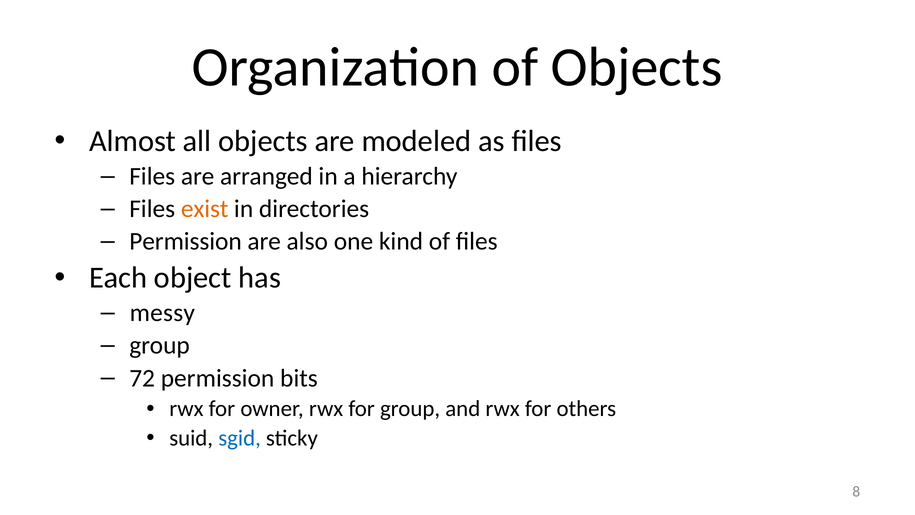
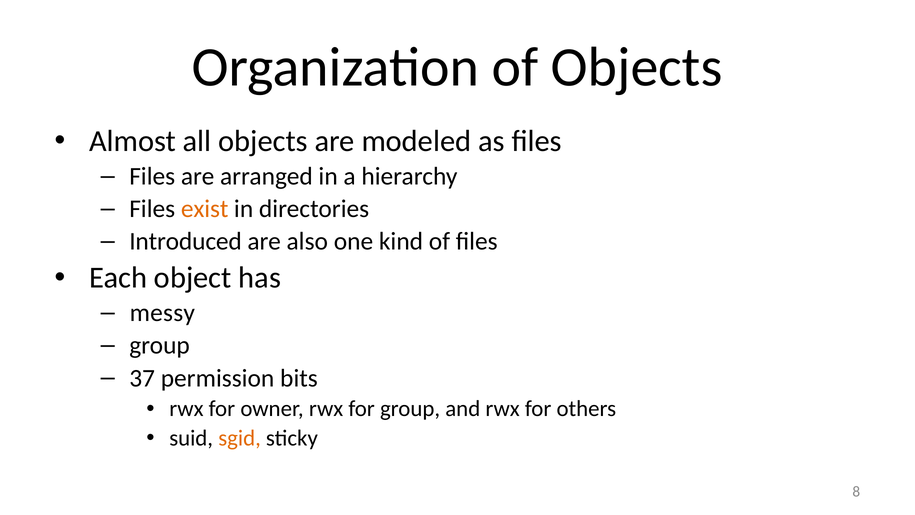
Permission at (185, 241): Permission -> Introduced
72: 72 -> 37
sgid colour: blue -> orange
